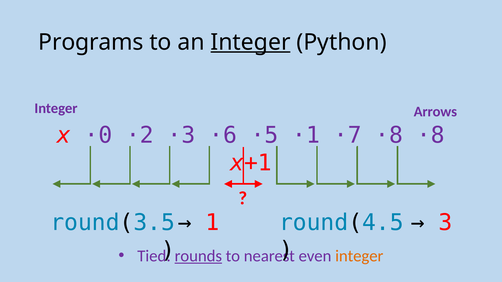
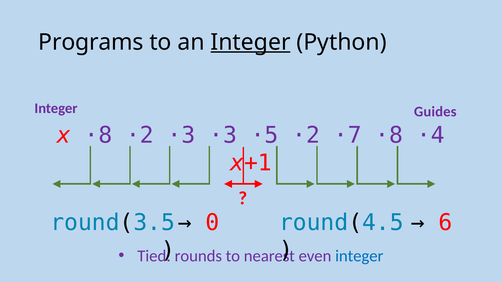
Arrows: Arrows -> Guides
x ·0: ·0 -> ·8
·3 ·6: ·6 -> ·3
·5 ·1: ·1 -> ·2
·8 ·8: ·8 -> ·4
1: 1 -> 0
3: 3 -> 6
rounds underline: present -> none
integer at (359, 256) colour: orange -> blue
